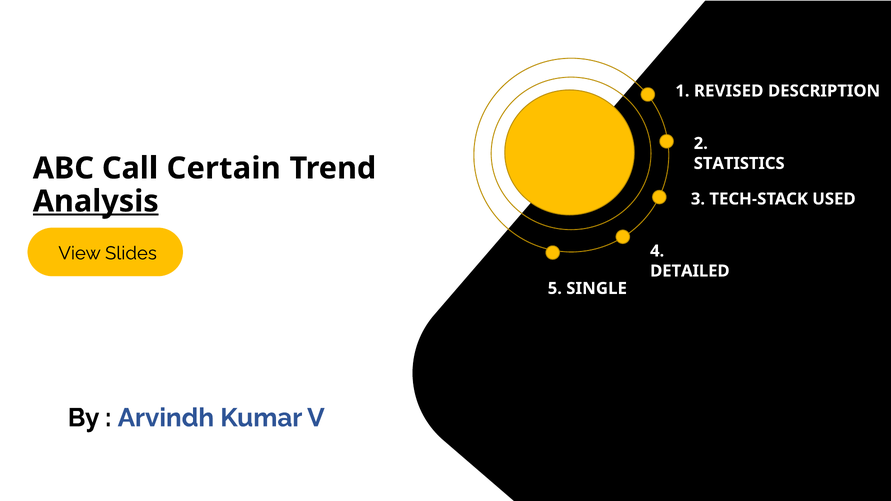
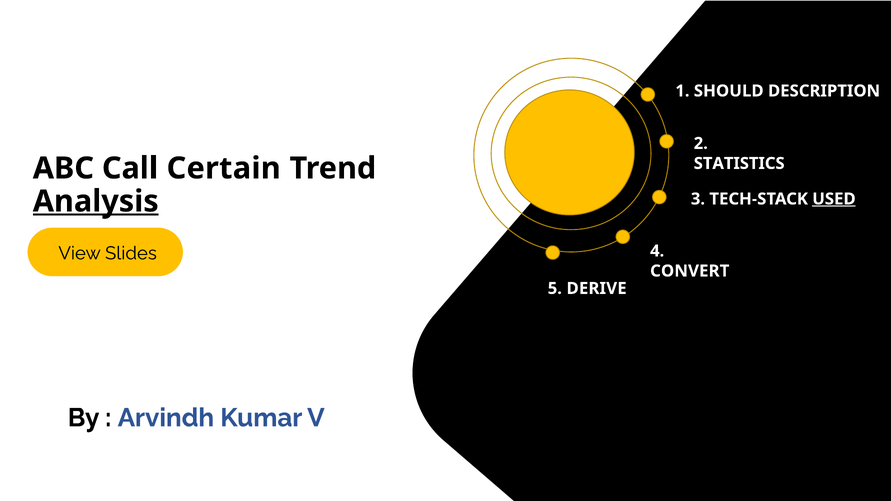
REVISED: REVISED -> SHOULD
USED underline: none -> present
DETAILED: DETAILED -> CONVERT
SINGLE: SINGLE -> DERIVE
